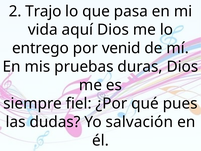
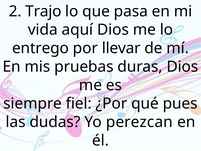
venid: venid -> llevar
salvación: salvación -> perezcan
